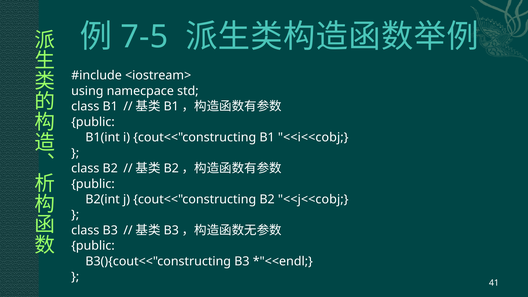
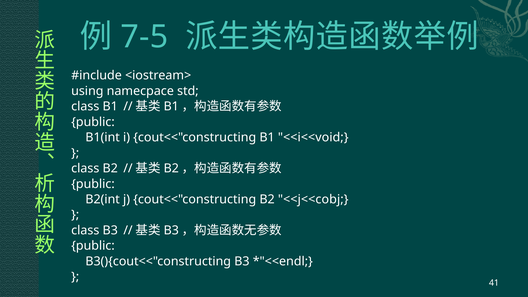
<<i<<cobj: <<i<<cobj -> <<i<<void
